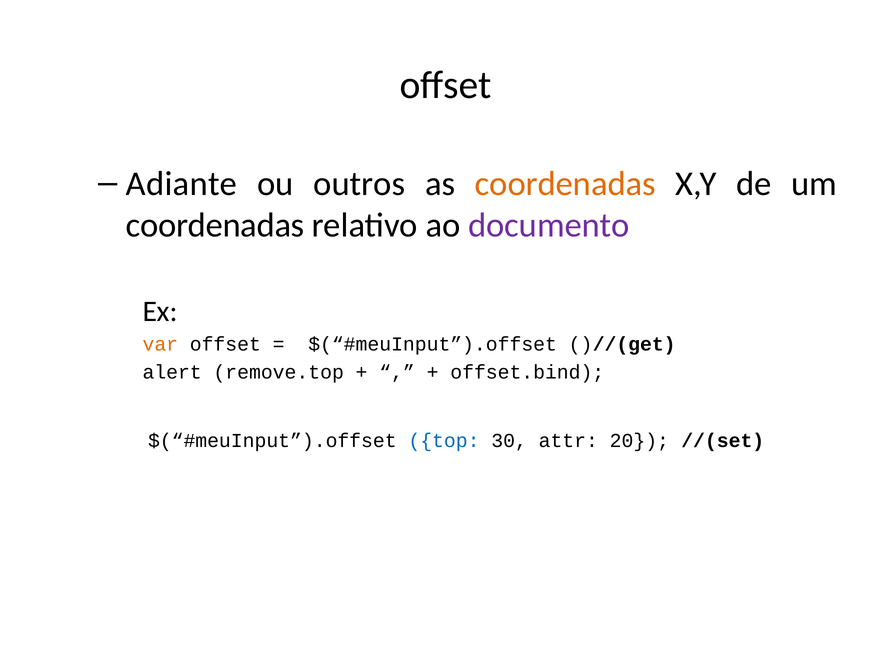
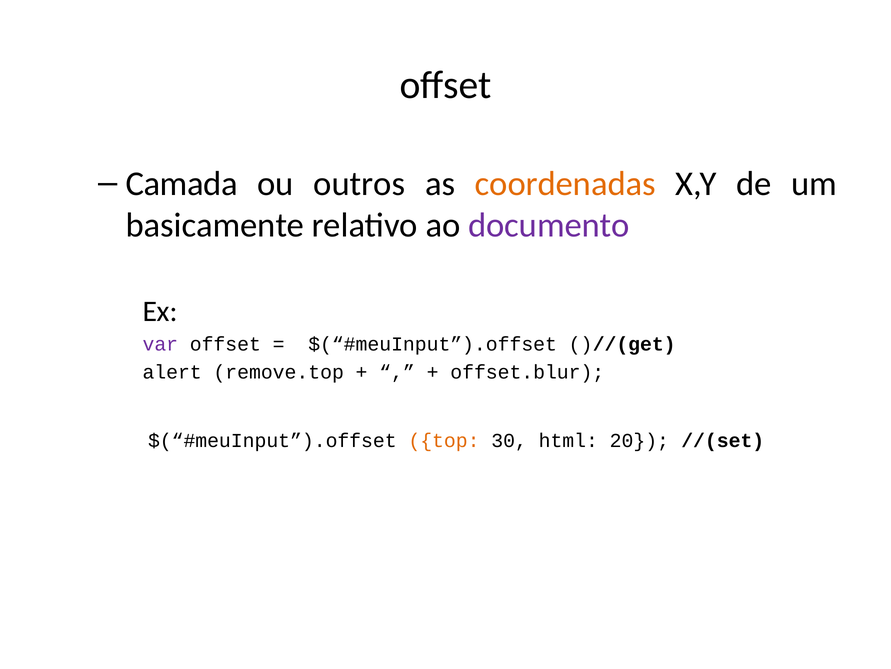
Adiante: Adiante -> Camada
coordenadas at (215, 225): coordenadas -> basicamente
var colour: orange -> purple
offset.bind: offset.bind -> offset.blur
top colour: blue -> orange
attr: attr -> html
